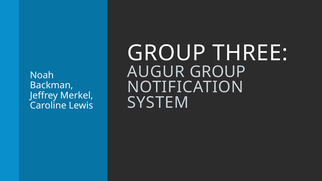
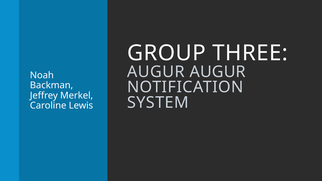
AUGUR GROUP: GROUP -> AUGUR
